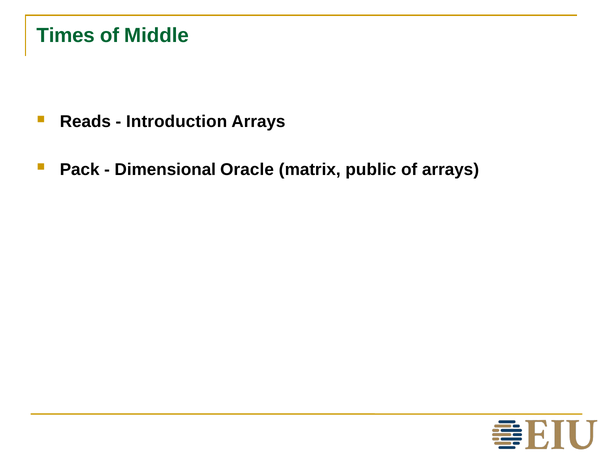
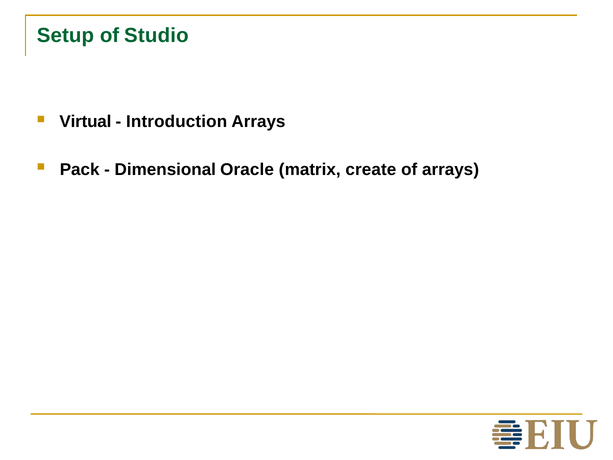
Times: Times -> Setup
Middle: Middle -> Studio
Reads: Reads -> Virtual
public: public -> create
